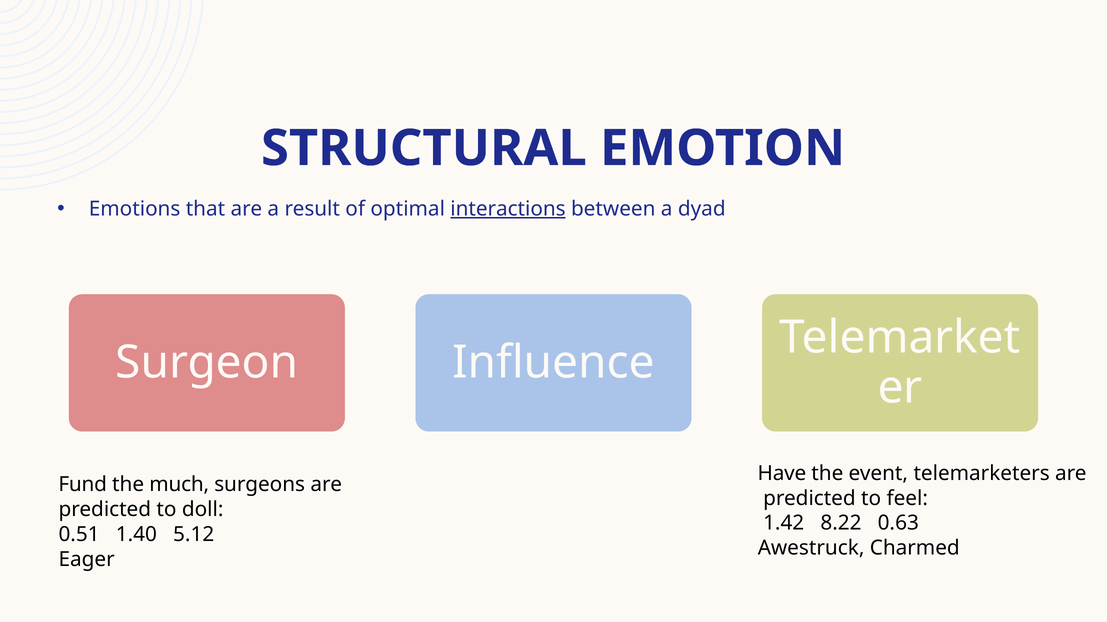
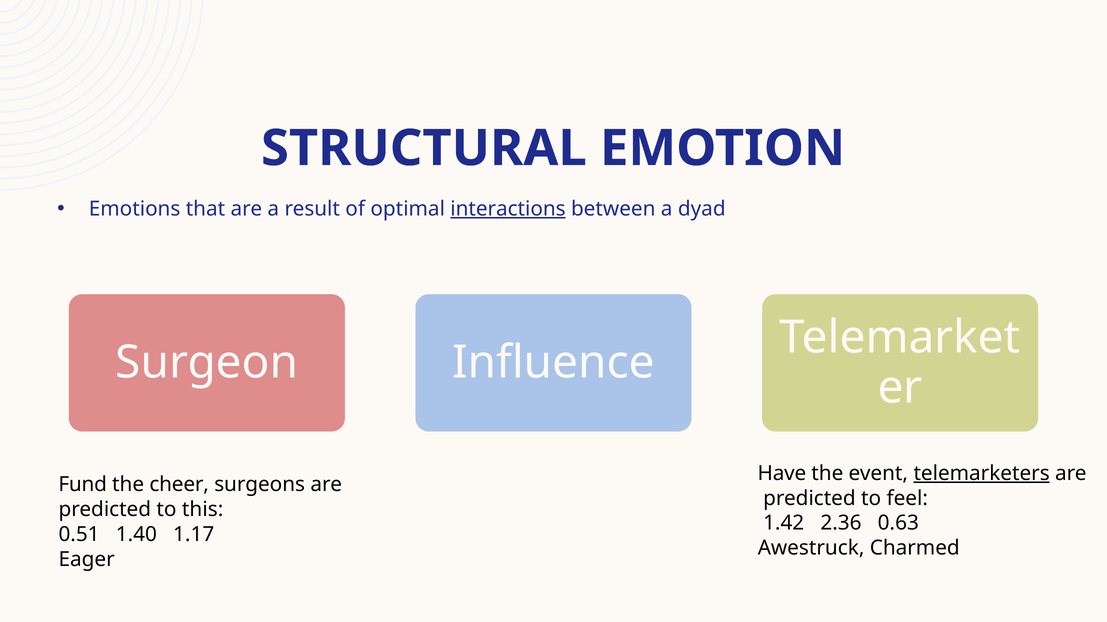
telemarketers underline: none -> present
much: much -> cheer
doll: doll -> this
8.22: 8.22 -> 2.36
5.12: 5.12 -> 1.17
